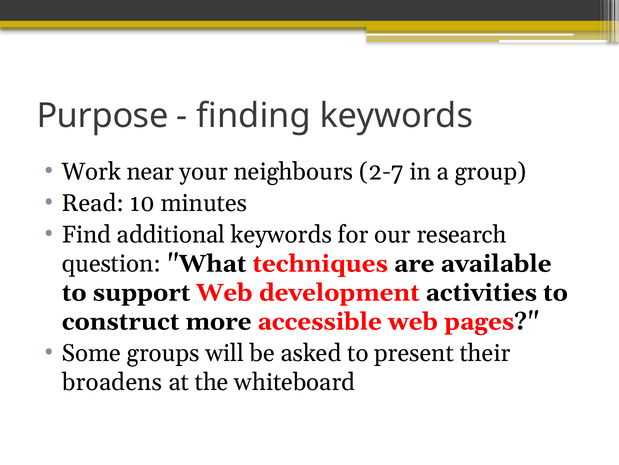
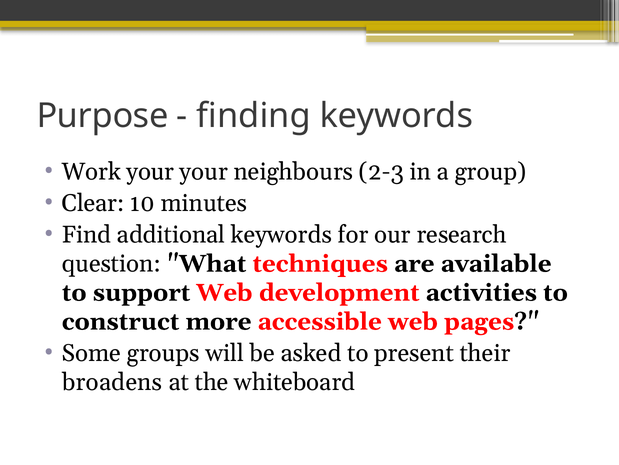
Work near: near -> your
2-7: 2-7 -> 2-3
Read: Read -> Clear
